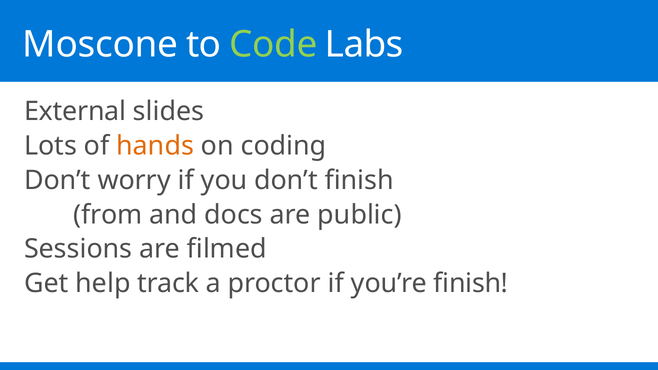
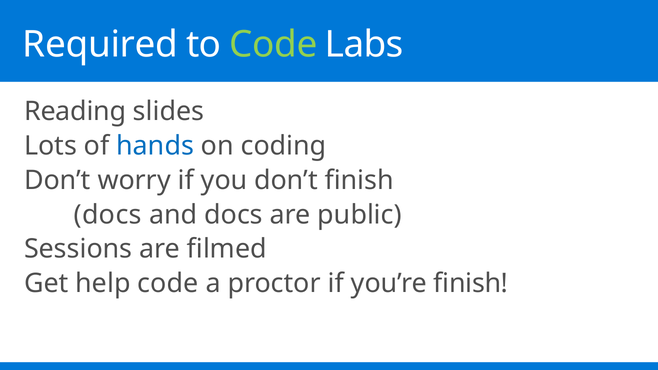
Moscone: Moscone -> Required
External: External -> Reading
hands colour: orange -> blue
from at (108, 215): from -> docs
help track: track -> code
